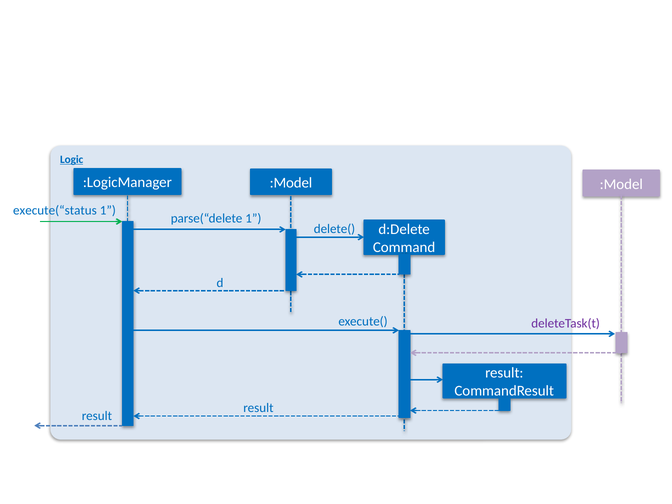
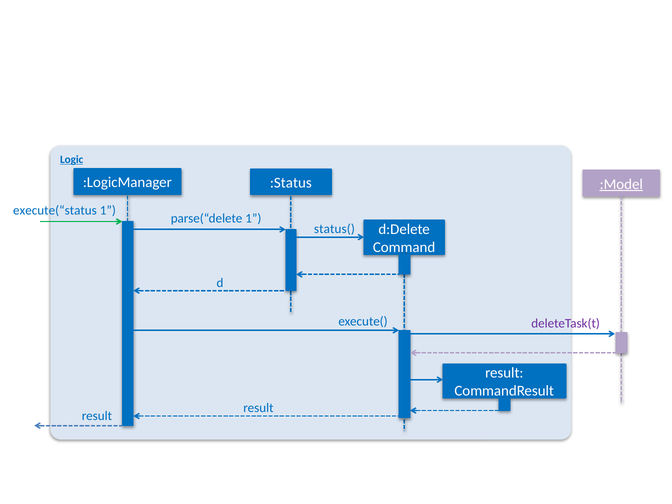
:LogicManager :Model: :Model -> :Status
:Model at (621, 184) underline: none -> present
delete(: delete( -> status(
